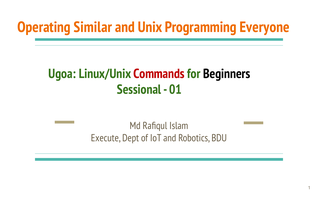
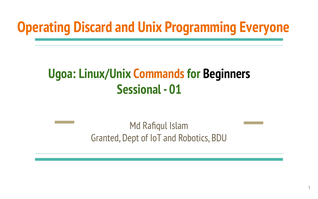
Similar: Similar -> Discard
Commands colour: red -> orange
Execute: Execute -> Granted
